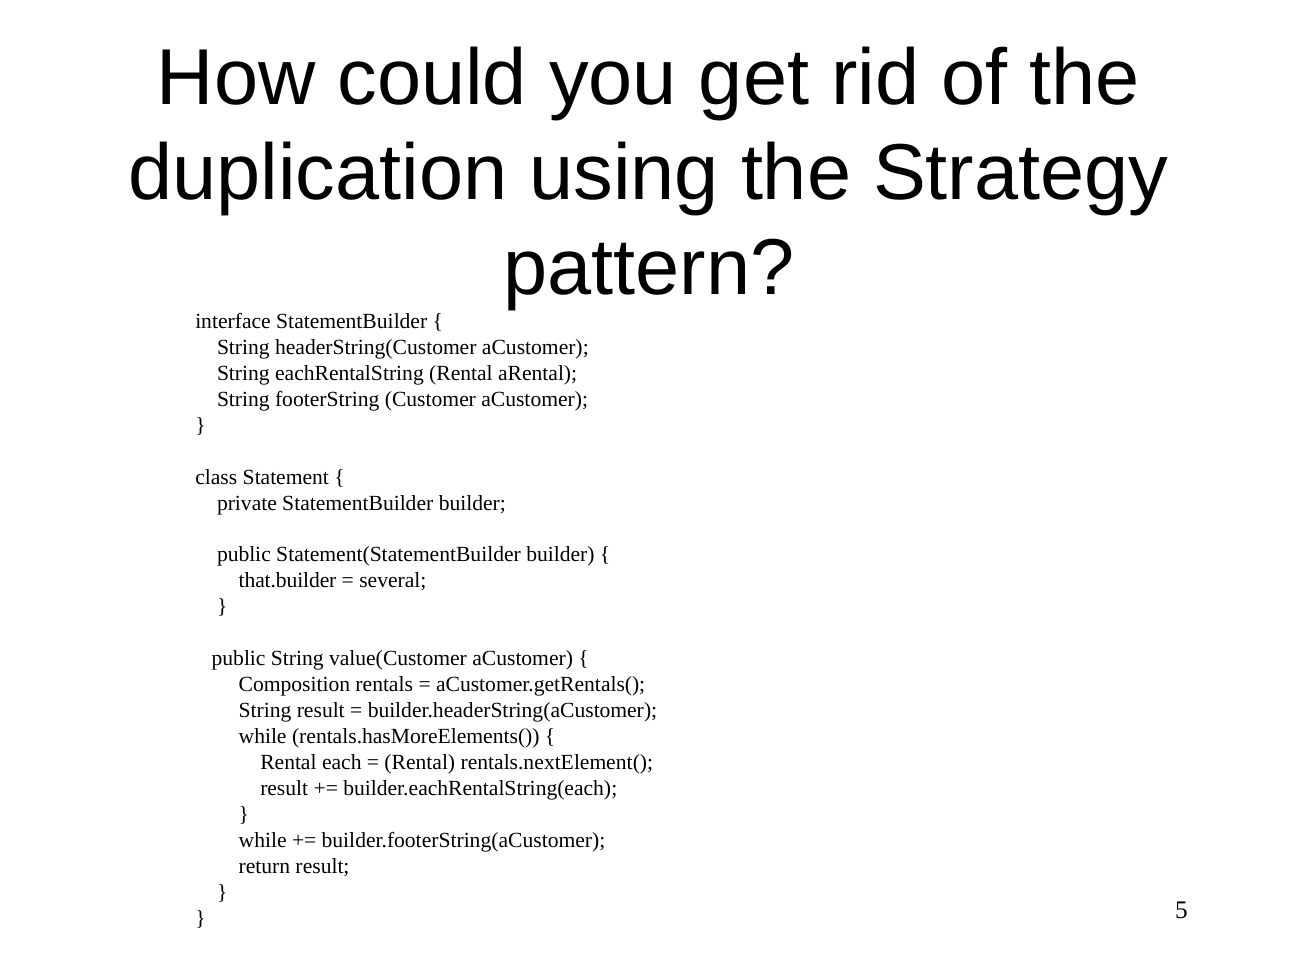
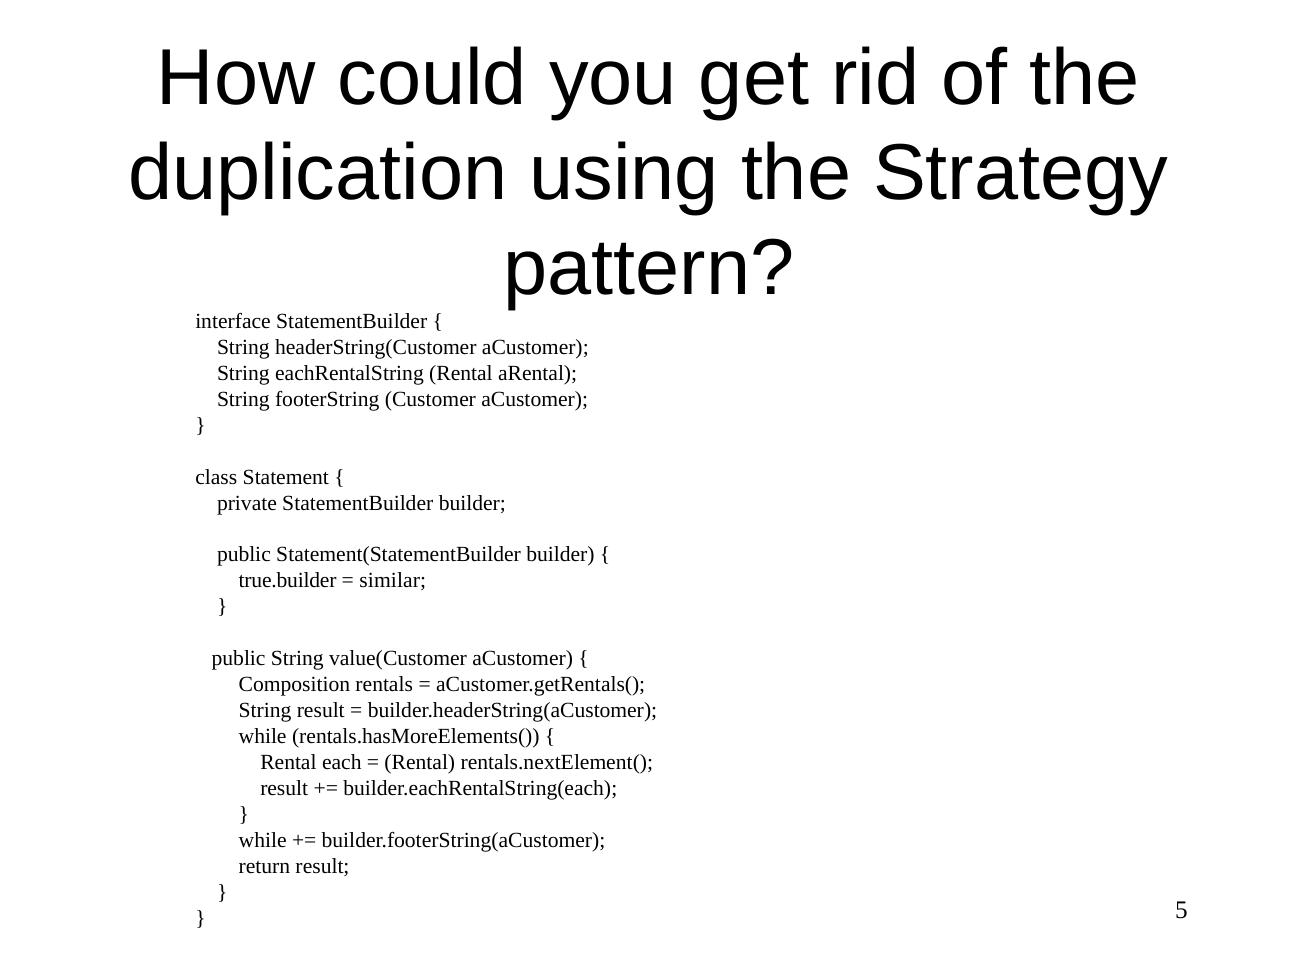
that.builder: that.builder -> true.builder
several: several -> similar
